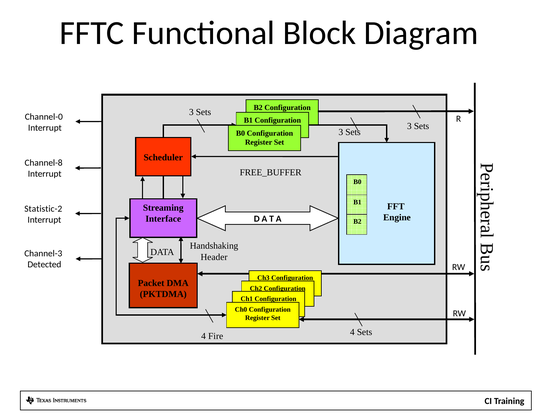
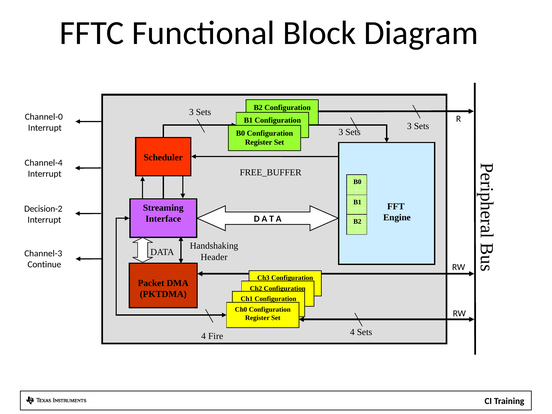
Channel-8: Channel-8 -> Channel-4
Statistic-2: Statistic-2 -> Decision-2
Detected: Detected -> Continue
